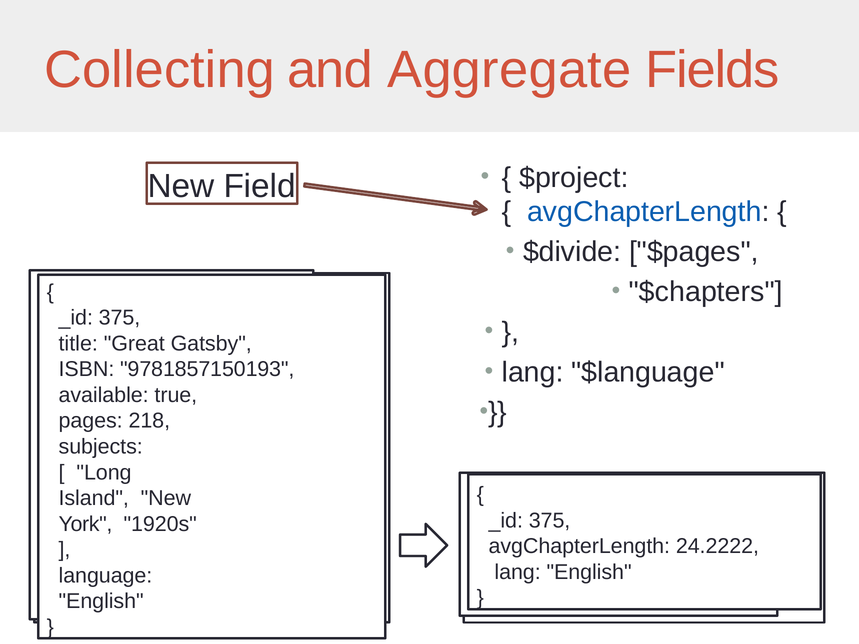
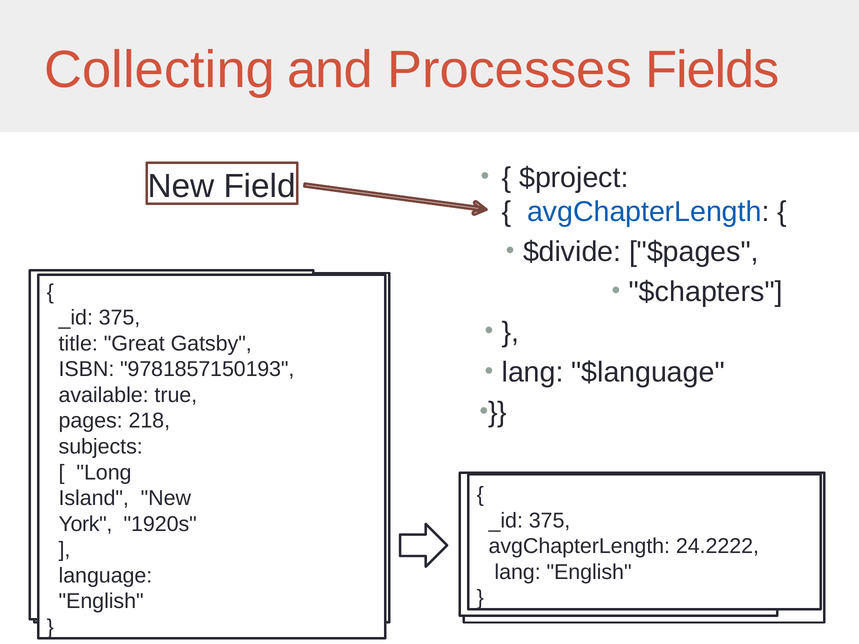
Aggregate: Aggregate -> Processes
